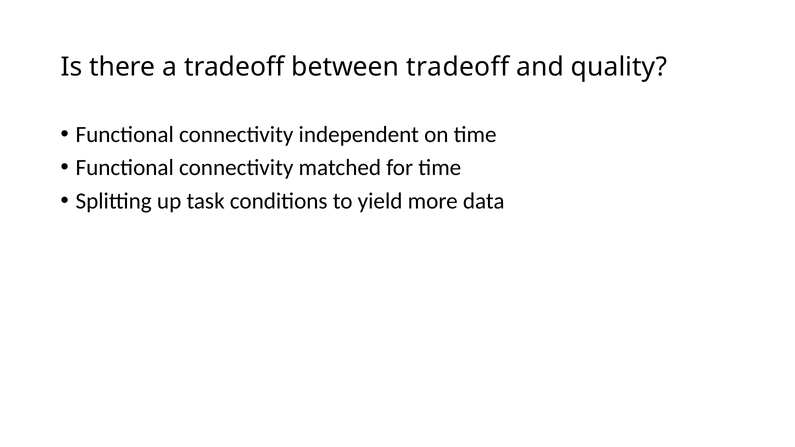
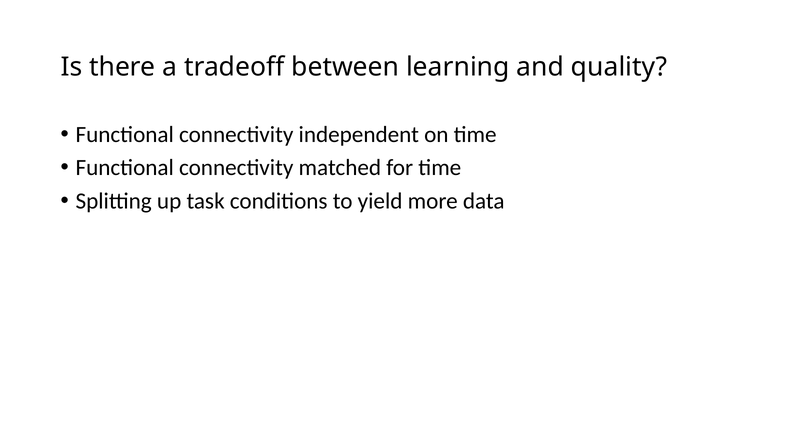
between tradeoff: tradeoff -> learning
